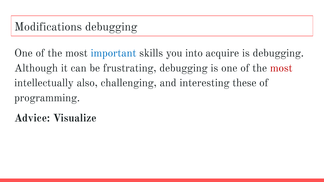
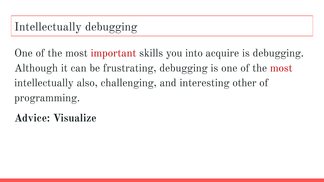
Modifications at (48, 27): Modifications -> Intellectually
important colour: blue -> red
these: these -> other
